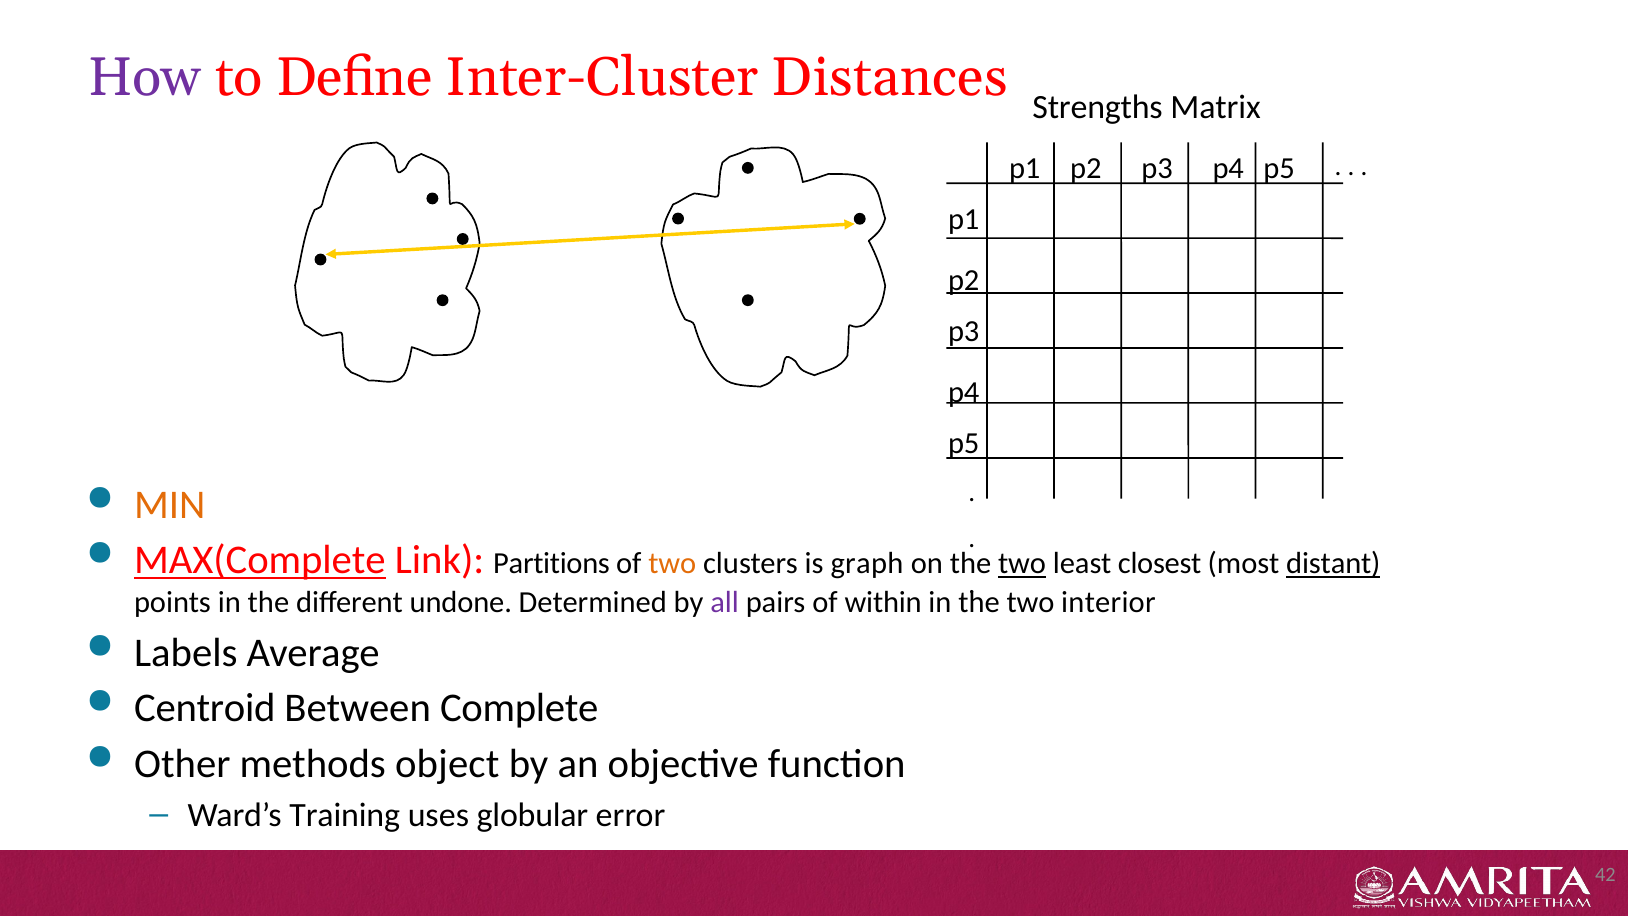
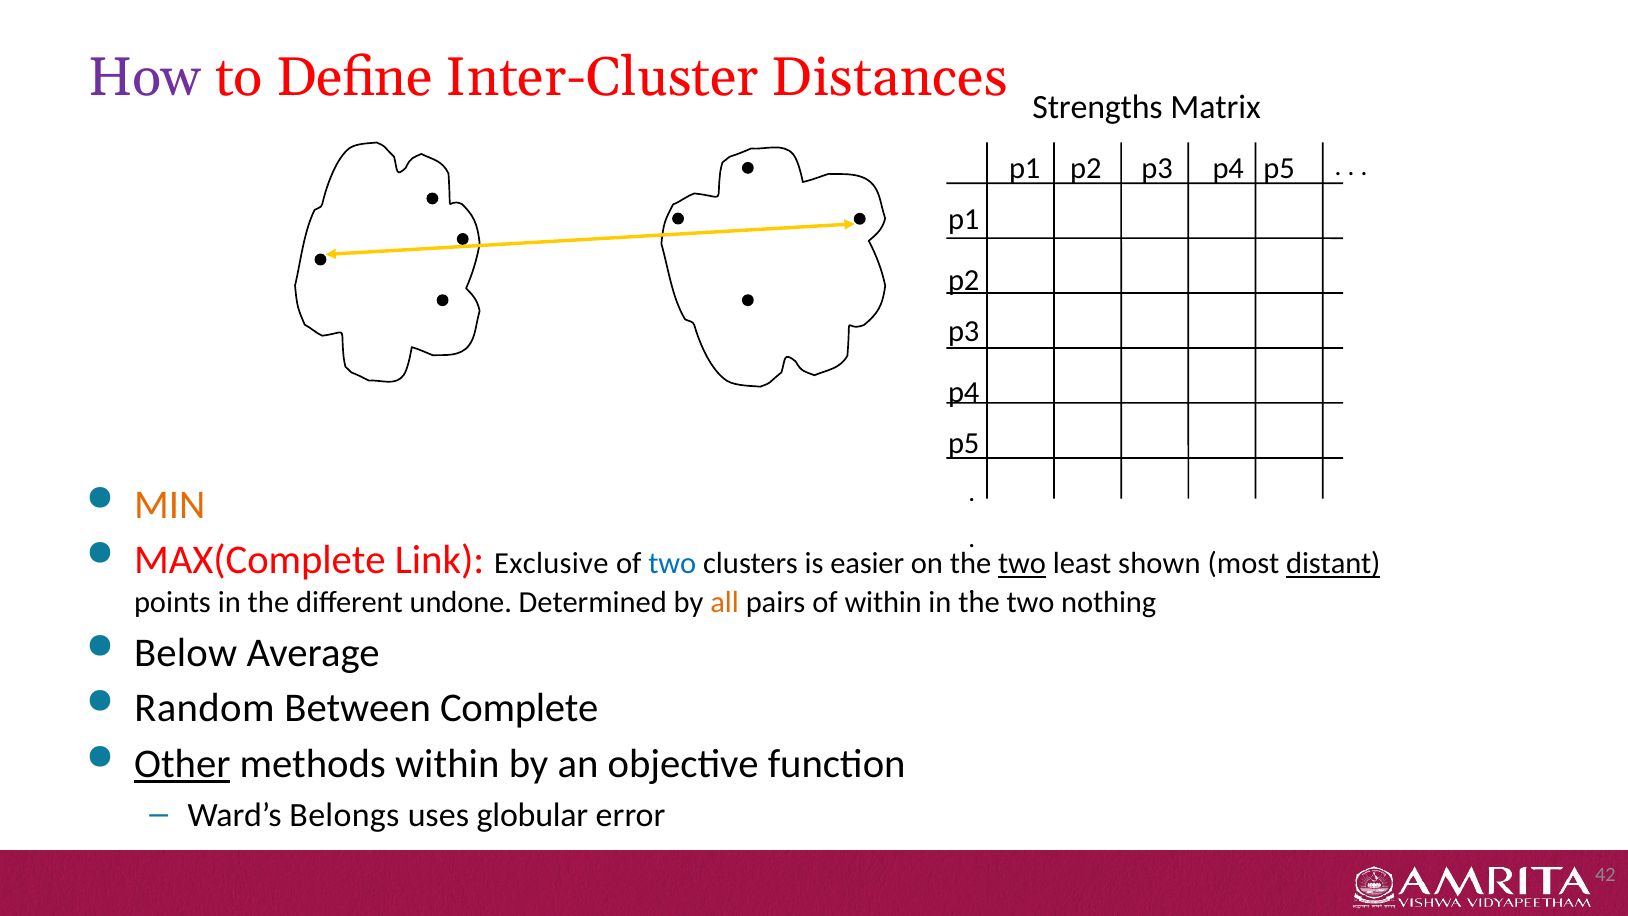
MAX(Complete underline: present -> none
Partitions: Partitions -> Exclusive
two at (672, 564) colour: orange -> blue
graph: graph -> easier
closest: closest -> shown
all colour: purple -> orange
interior: interior -> nothing
Labels: Labels -> Below
Centroid: Centroid -> Random
Other underline: none -> present
methods object: object -> within
Training: Training -> Belongs
